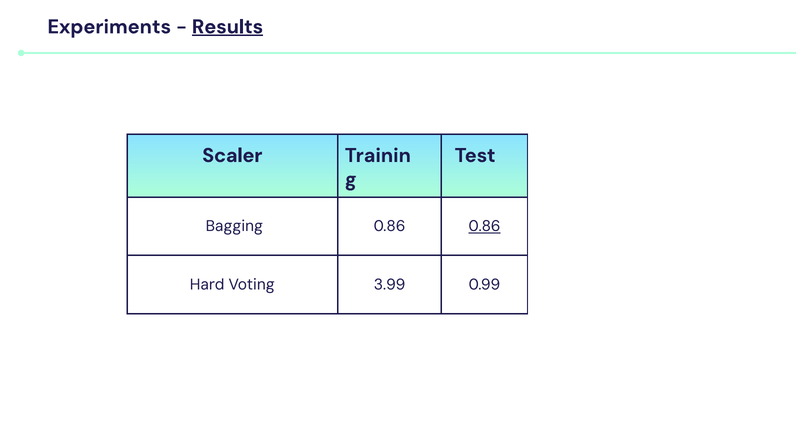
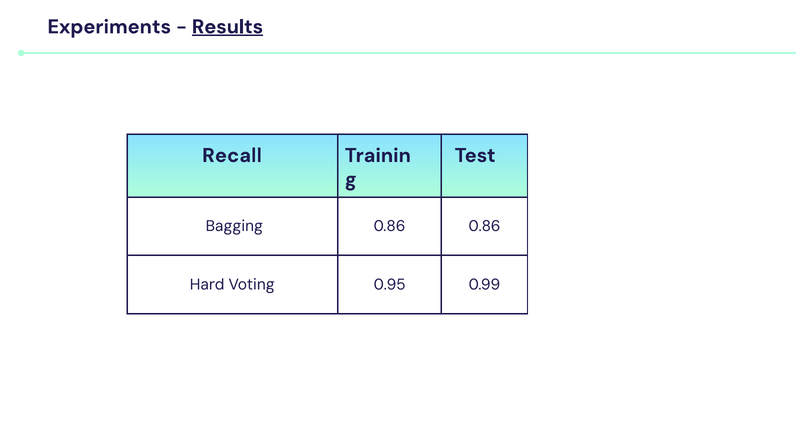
Scaler: Scaler -> Recall
0.86 at (485, 226) underline: present -> none
3.99: 3.99 -> 0.95
